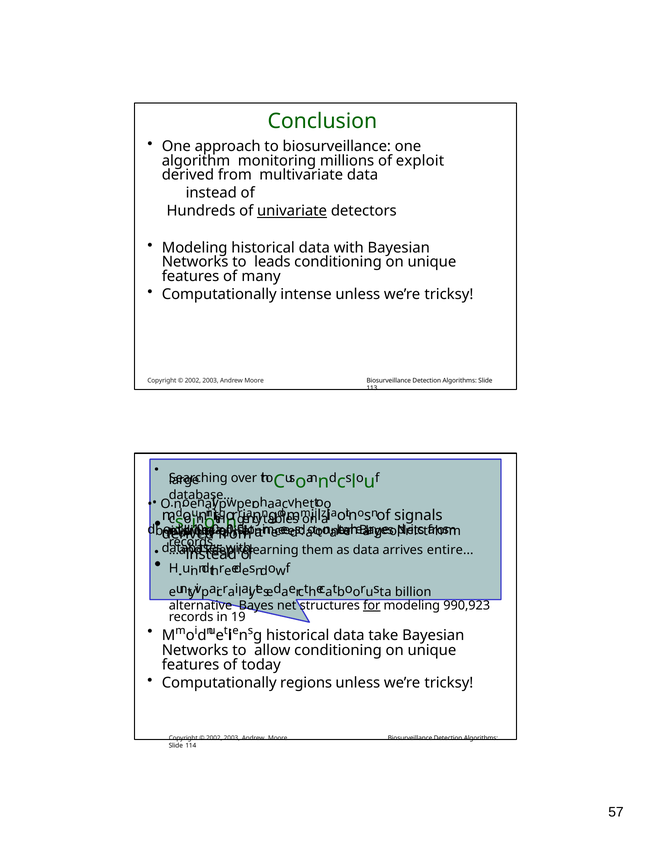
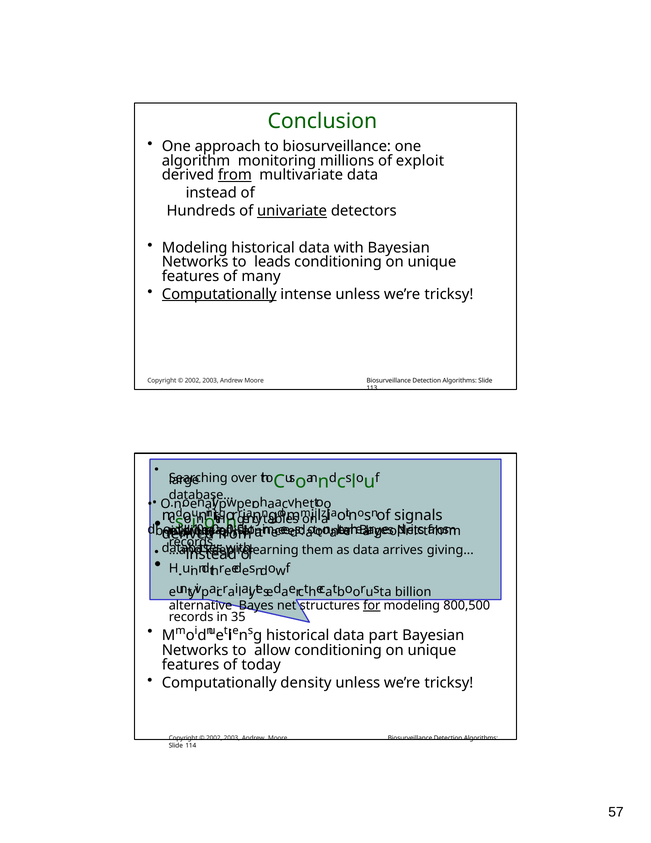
from at (235, 175) underline: none -> present
Computationally at (219, 294) underline: none -> present
entire: entire -> giving
990,923: 990,923 -> 800,500
19: 19 -> 35
take: take -> part
regions: regions -> density
